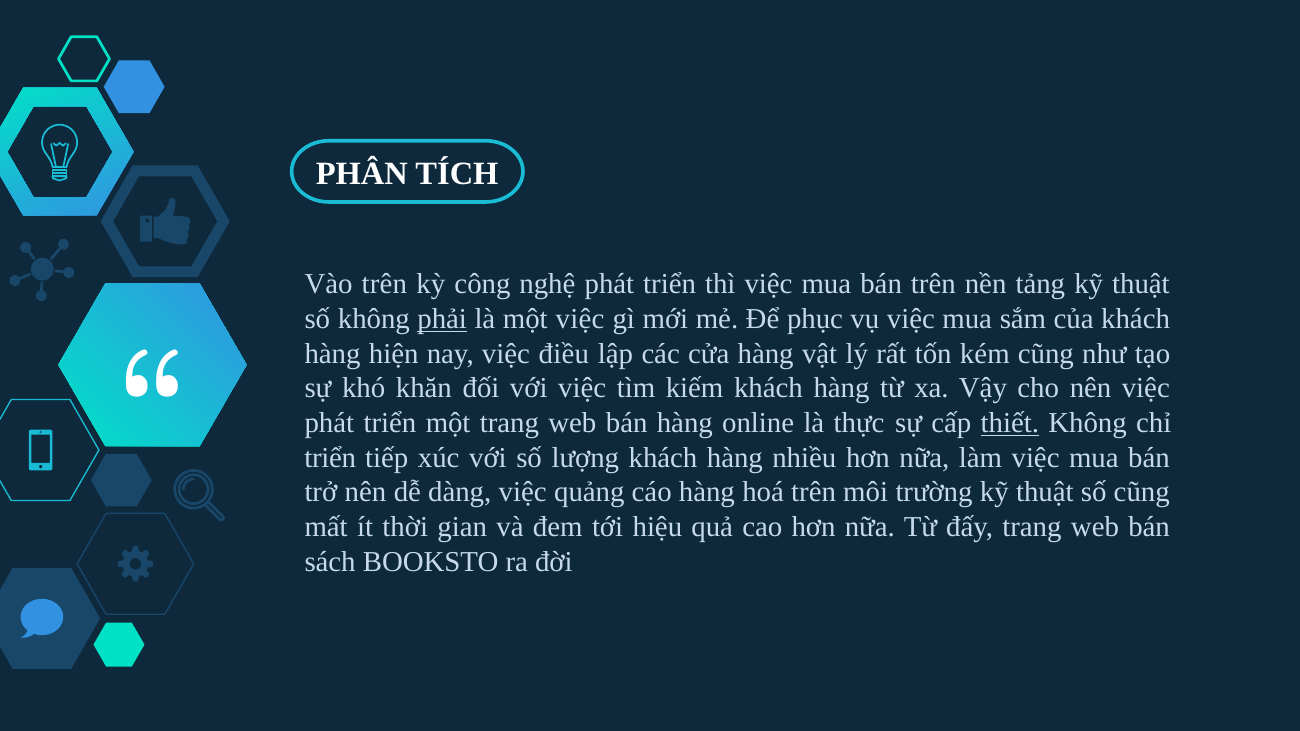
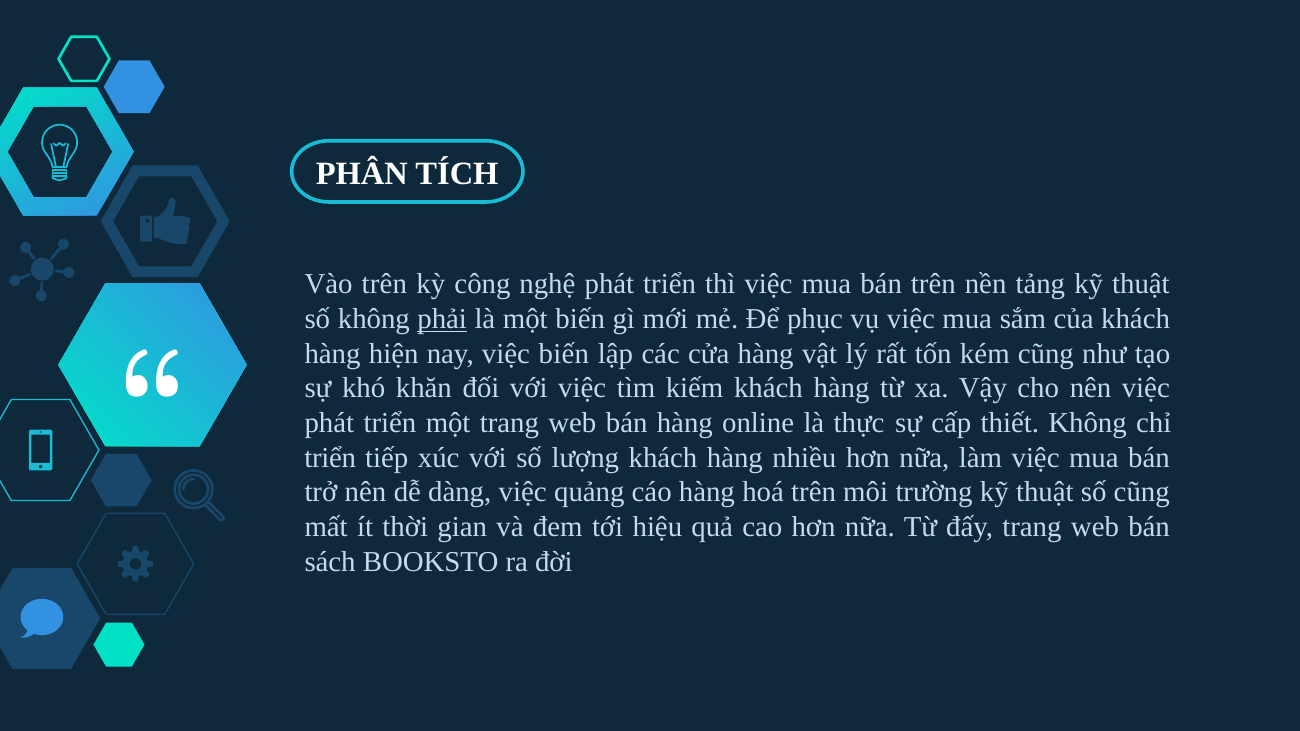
một việc: việc -> biến
việc điều: điều -> biến
thiết underline: present -> none
